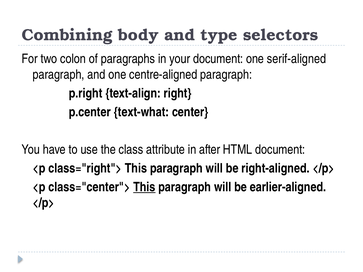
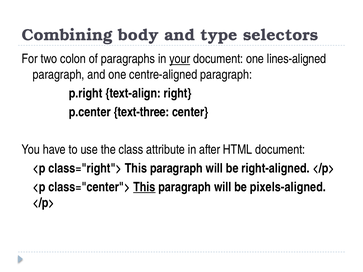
your underline: none -> present
serif-aligned: serif-aligned -> lines-aligned
text-what: text-what -> text-three
earlier-aligned: earlier-aligned -> pixels-aligned
